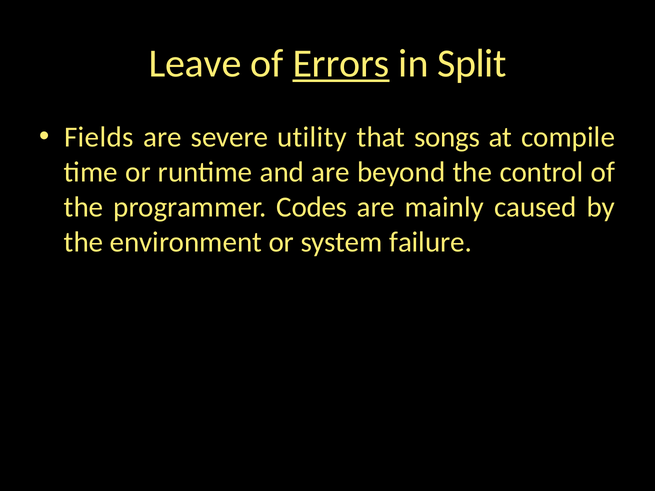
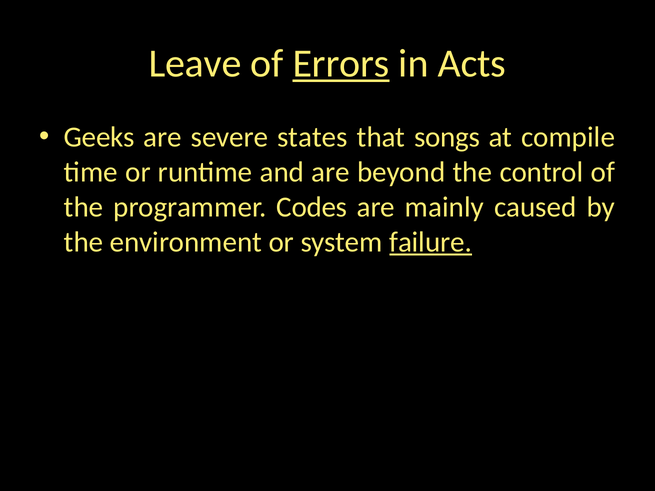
Split: Split -> Acts
Fields: Fields -> Geeks
utility: utility -> states
failure underline: none -> present
